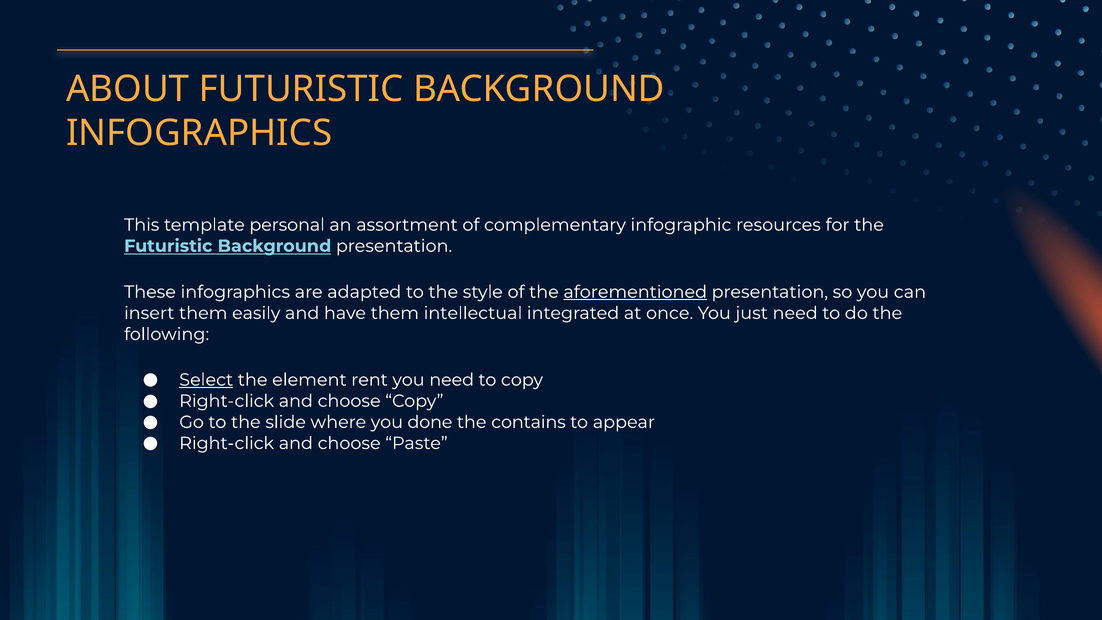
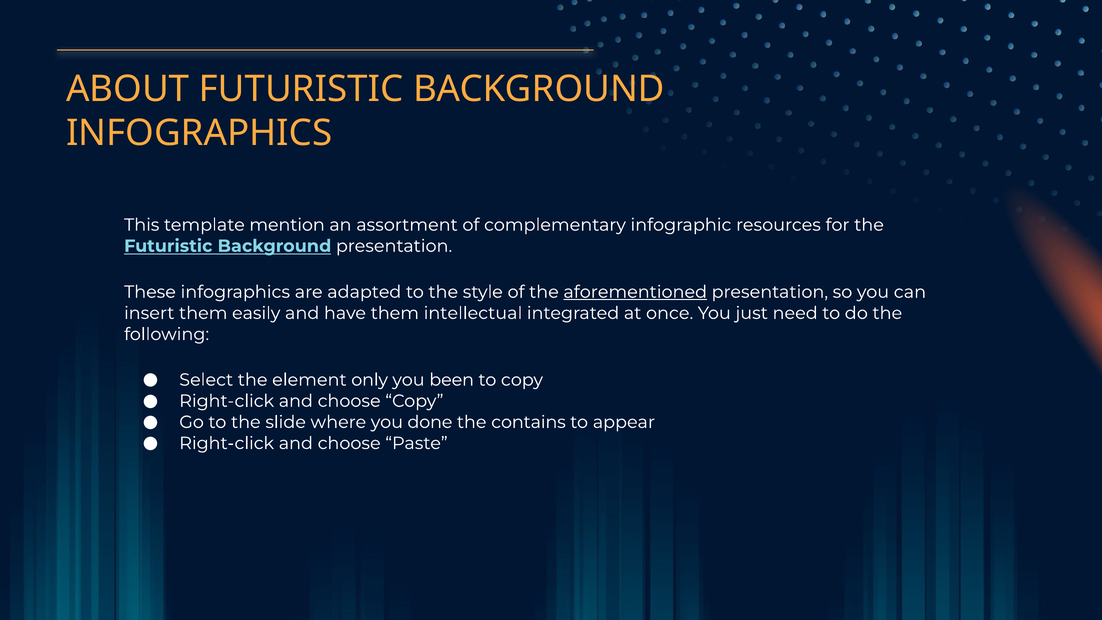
personal: personal -> mention
Select underline: present -> none
rent: rent -> only
you need: need -> been
